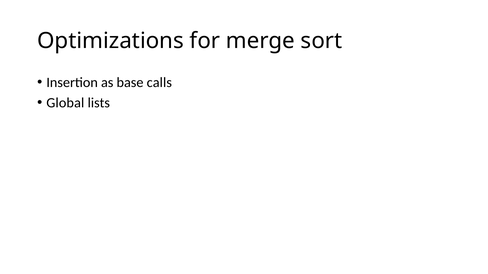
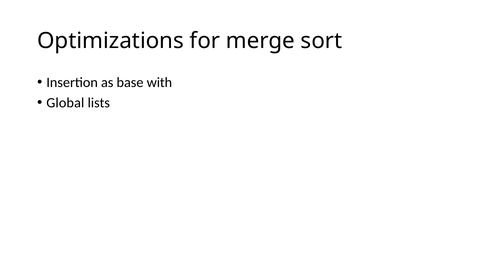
calls: calls -> with
